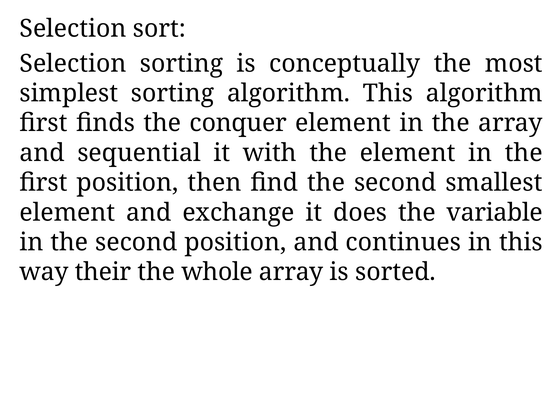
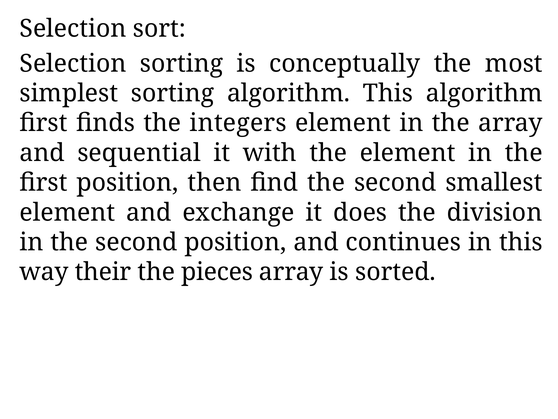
conquer: conquer -> integers
variable: variable -> division
whole: whole -> pieces
